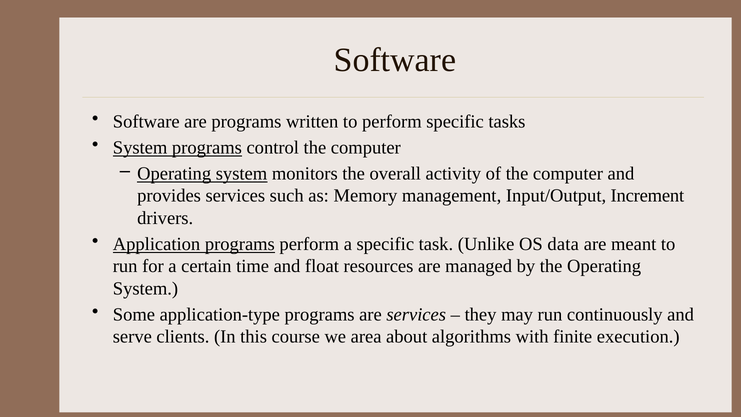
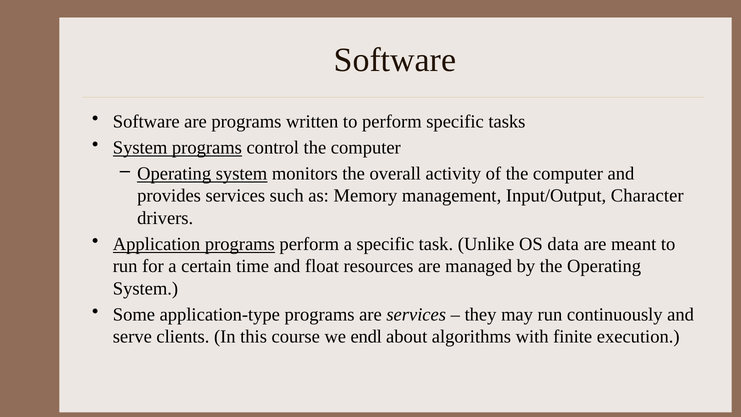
Increment: Increment -> Character
area: area -> endl
